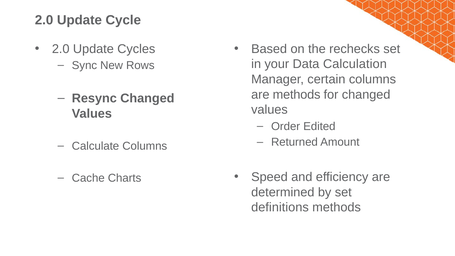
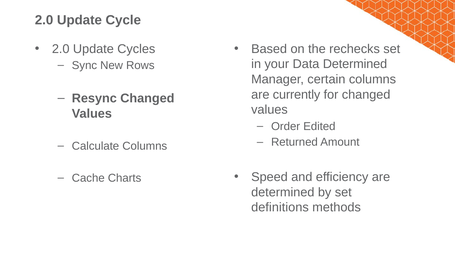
Data Calculation: Calculation -> Determined
are methods: methods -> currently
